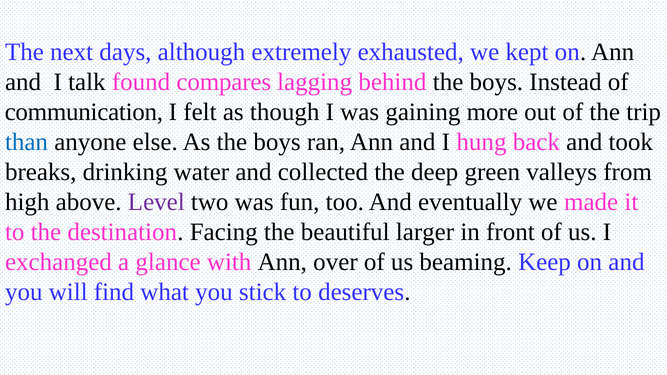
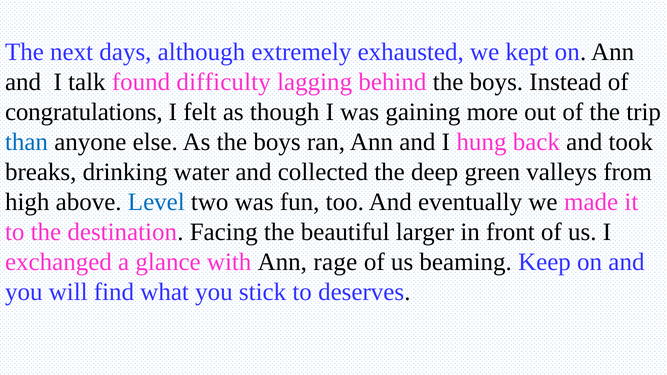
compares: compares -> difficulty
communication: communication -> congratulations
Level colour: purple -> blue
over: over -> rage
